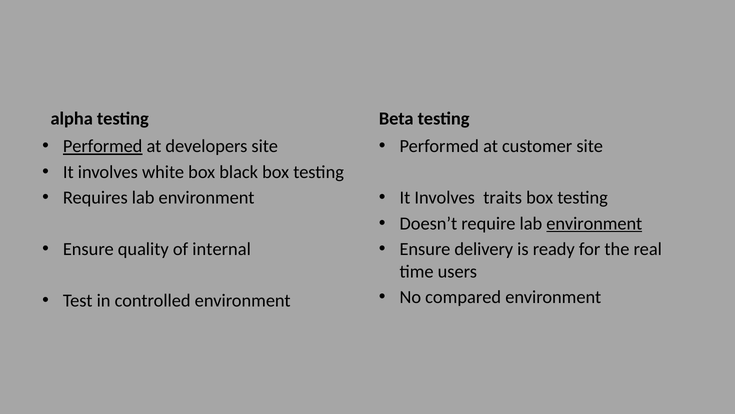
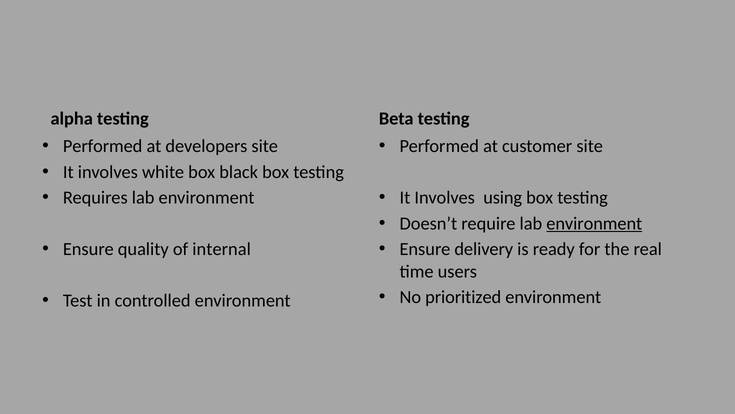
Performed at (103, 146) underline: present -> none
traits: traits -> using
compared: compared -> prioritized
